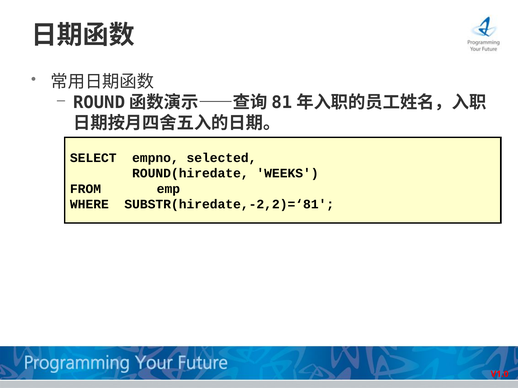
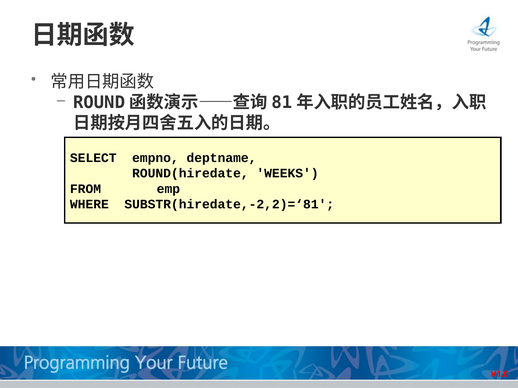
selected: selected -> deptname
